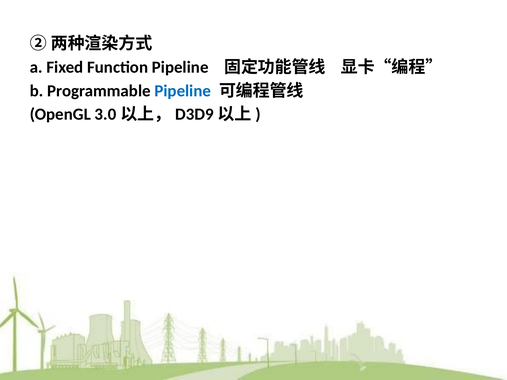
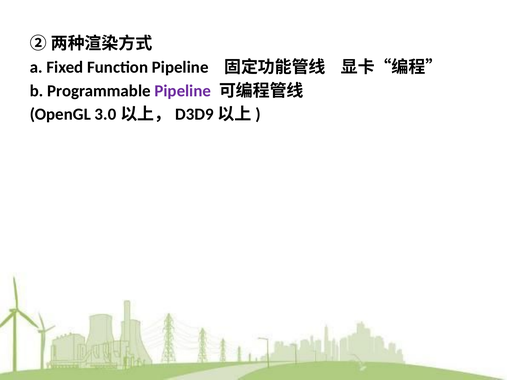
Pipeline at (183, 91) colour: blue -> purple
